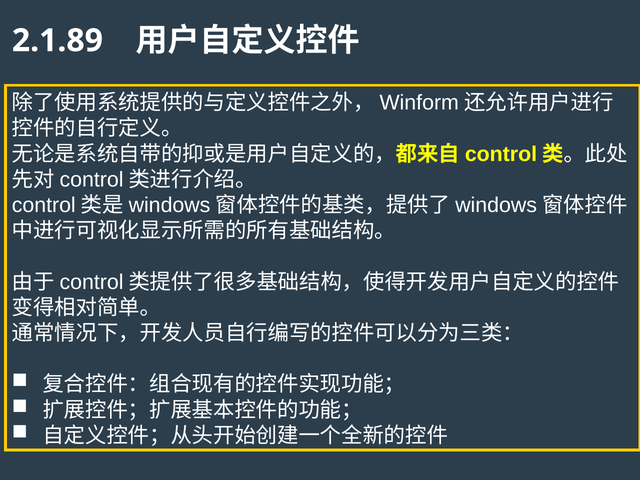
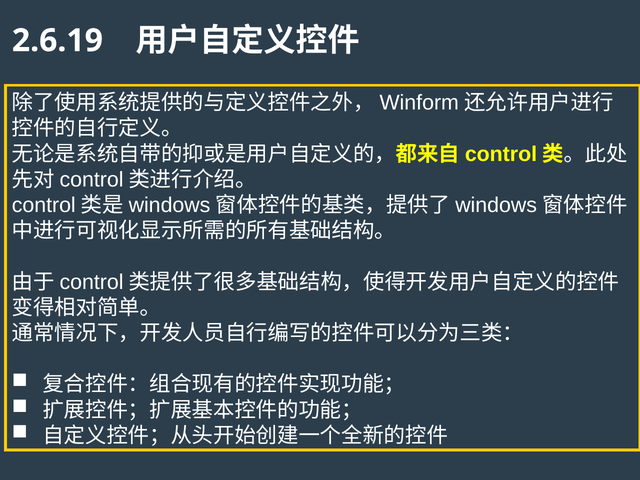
2.1.89: 2.1.89 -> 2.6.19
